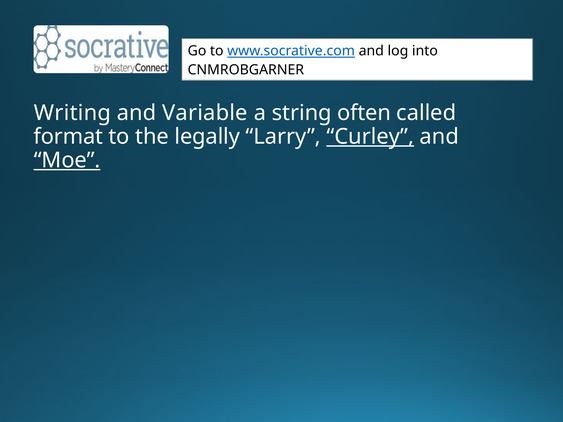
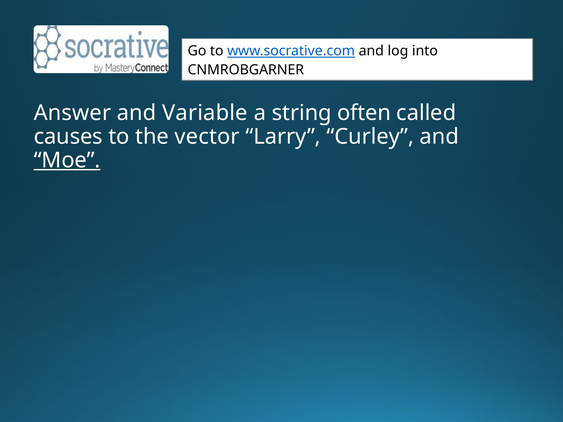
Writing: Writing -> Answer
format: format -> causes
legally: legally -> vector
Curley underline: present -> none
